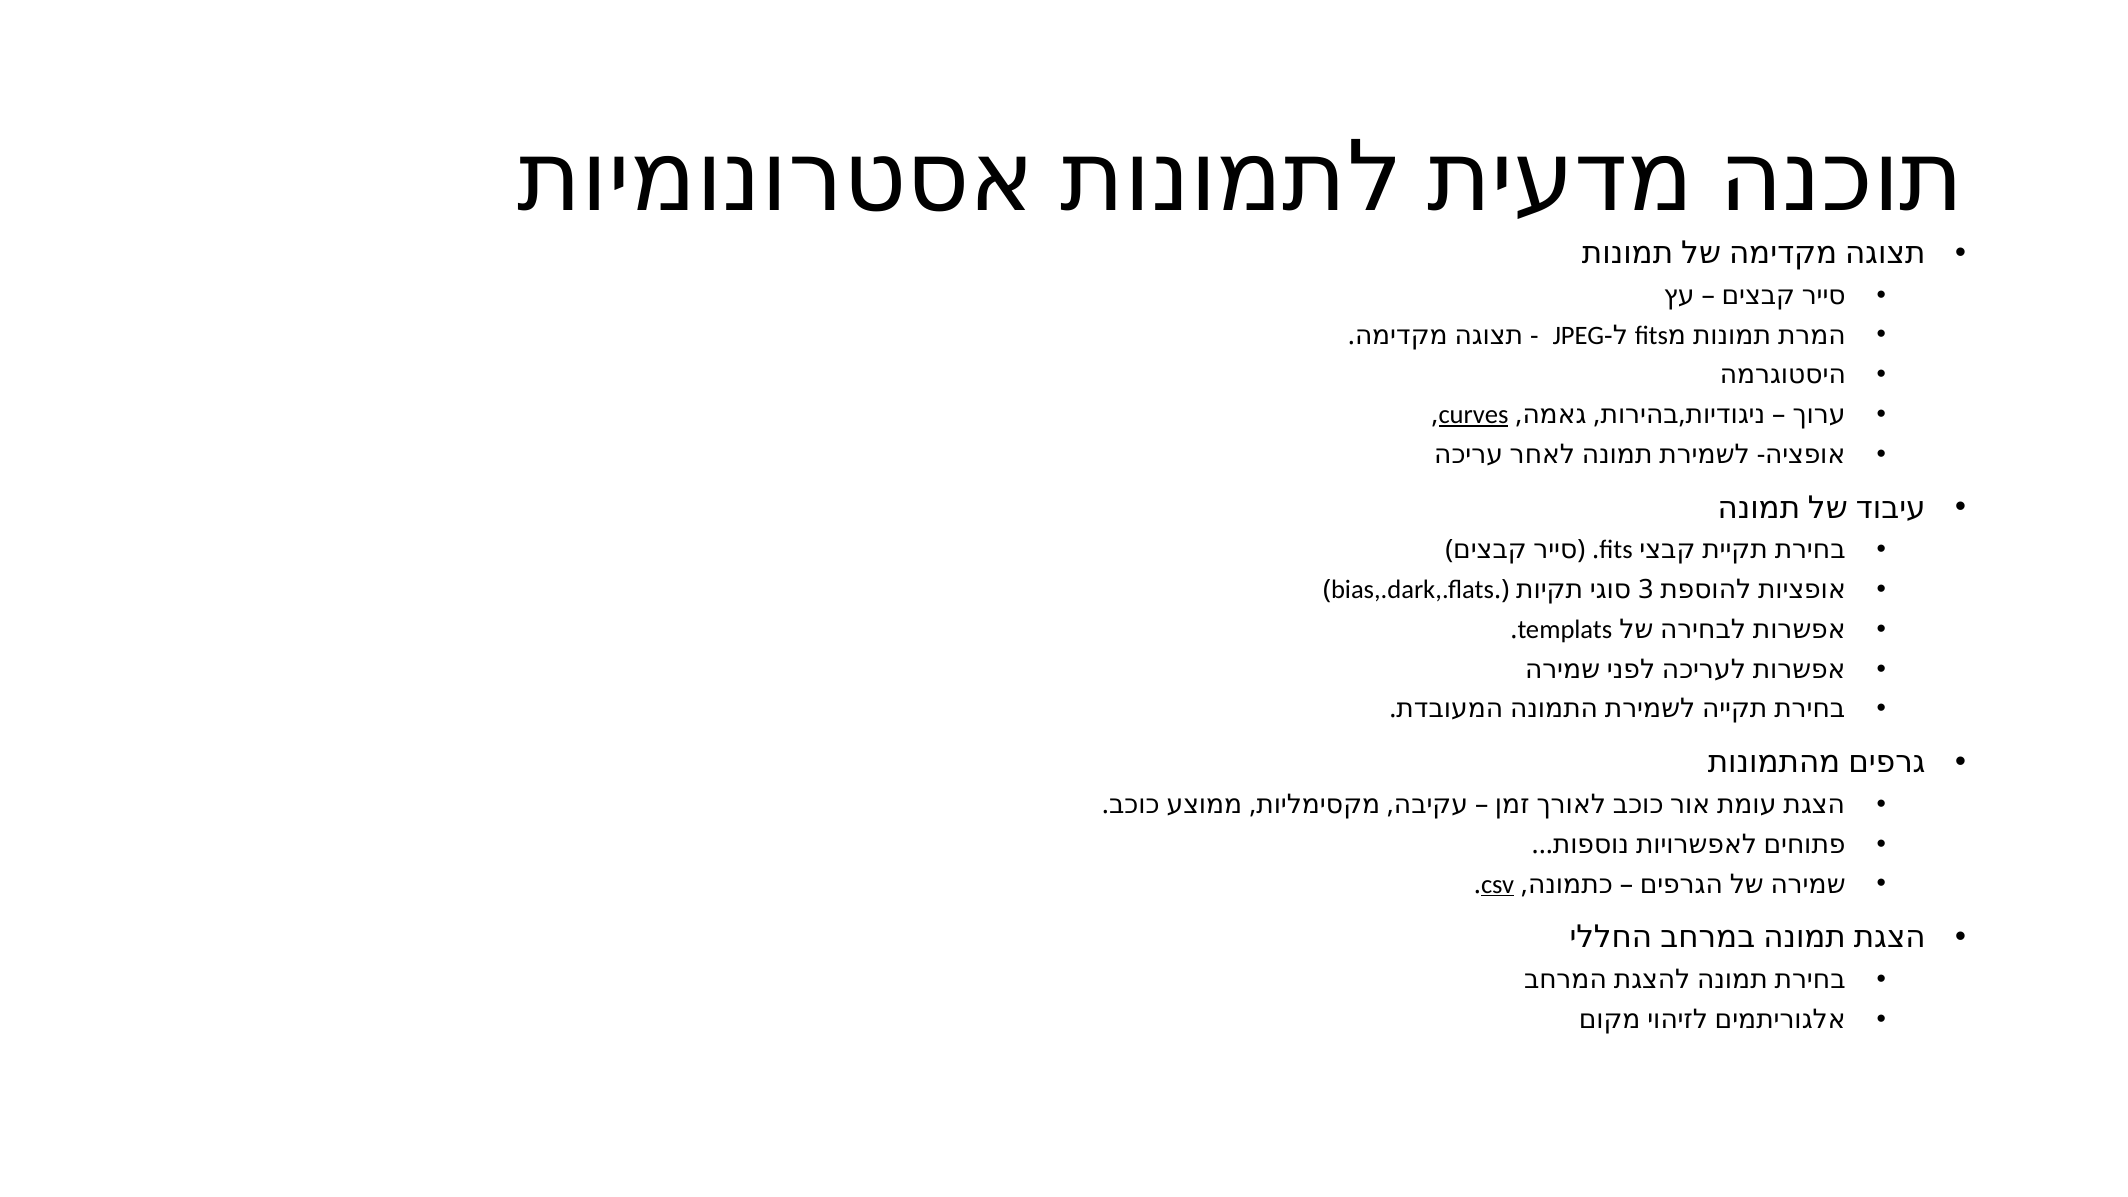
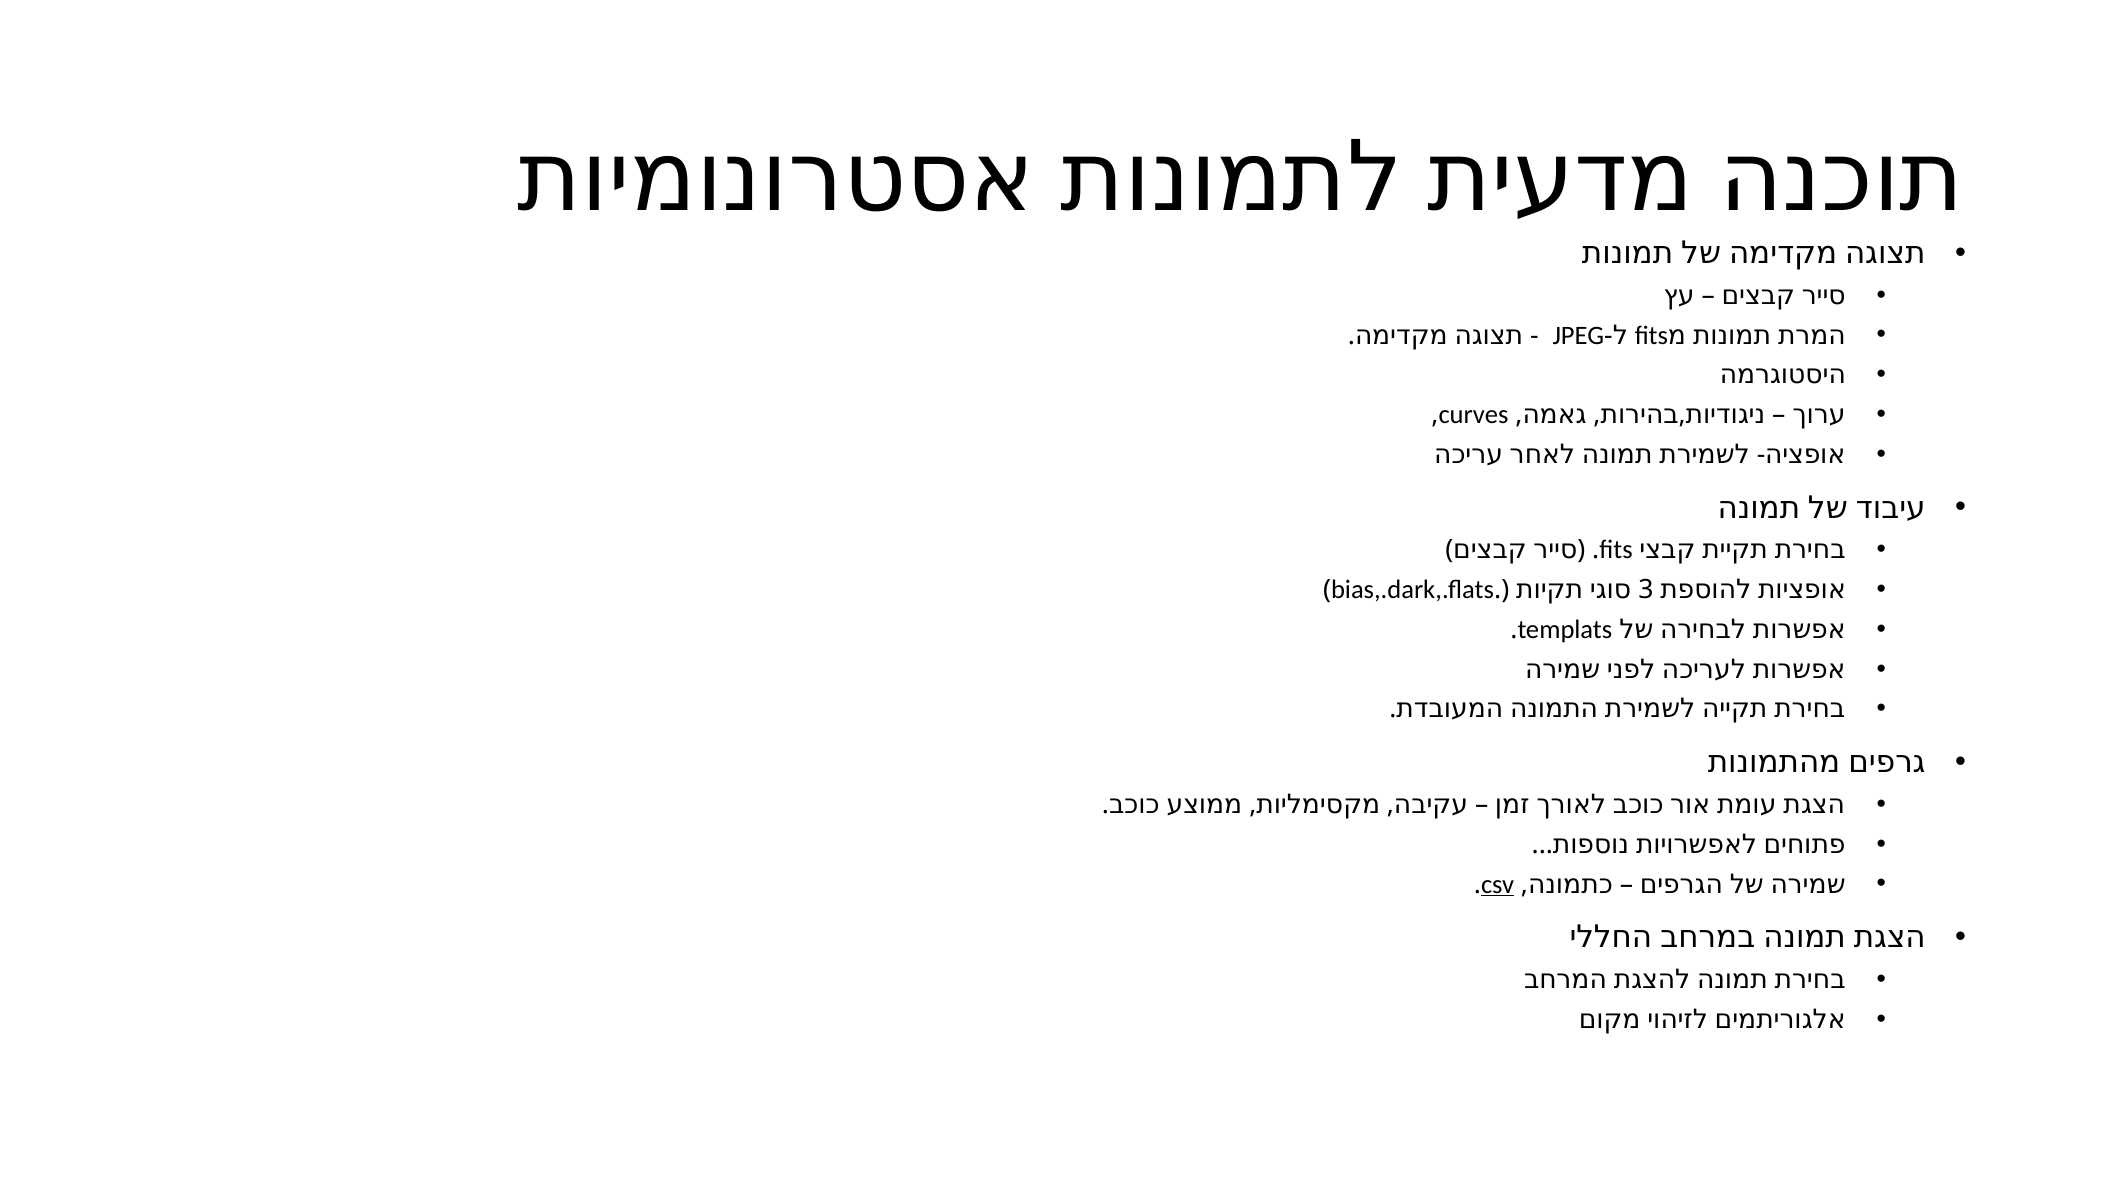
curves underline: present -> none
